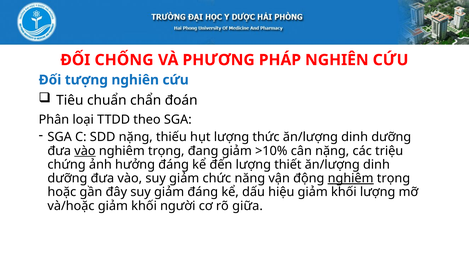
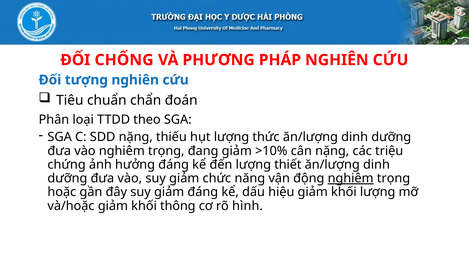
vào at (85, 151) underline: present -> none
người: người -> thông
giữa: giữa -> hình
